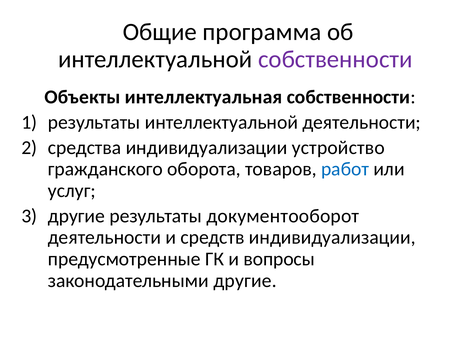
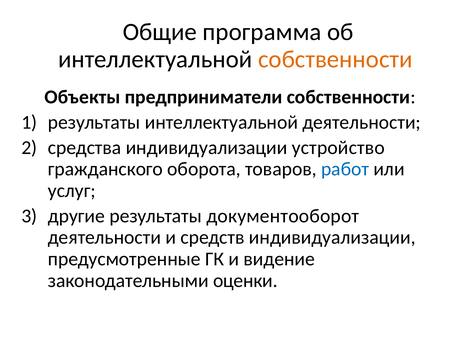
собственности at (335, 59) colour: purple -> orange
интеллектуальная: интеллектуальная -> предприниматели
вопросы: вопросы -> видение
законодательными другие: другие -> оценки
